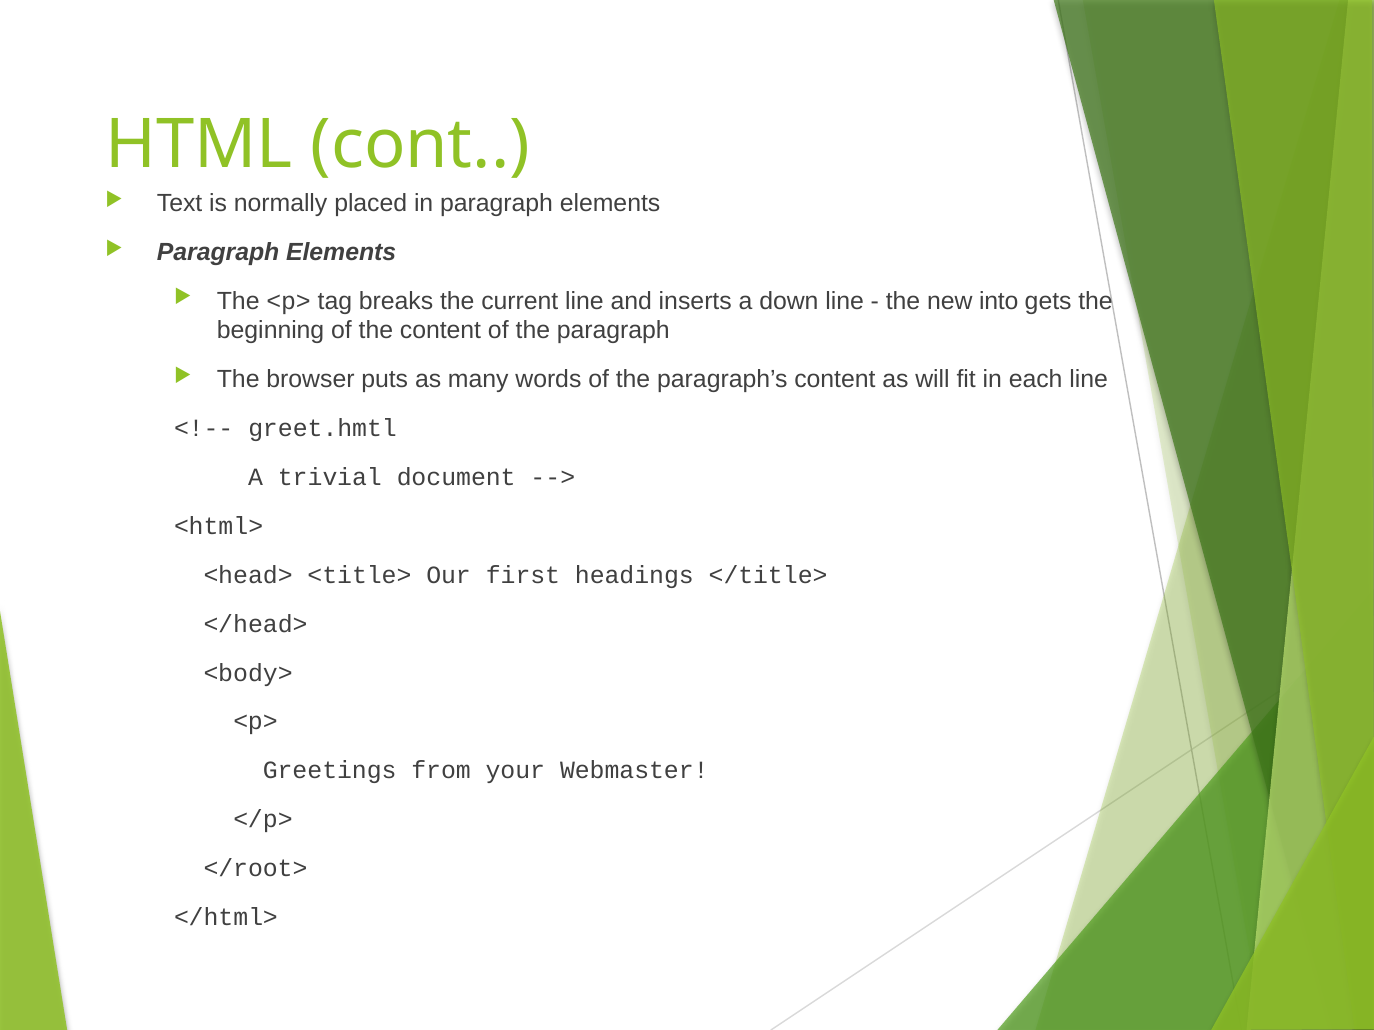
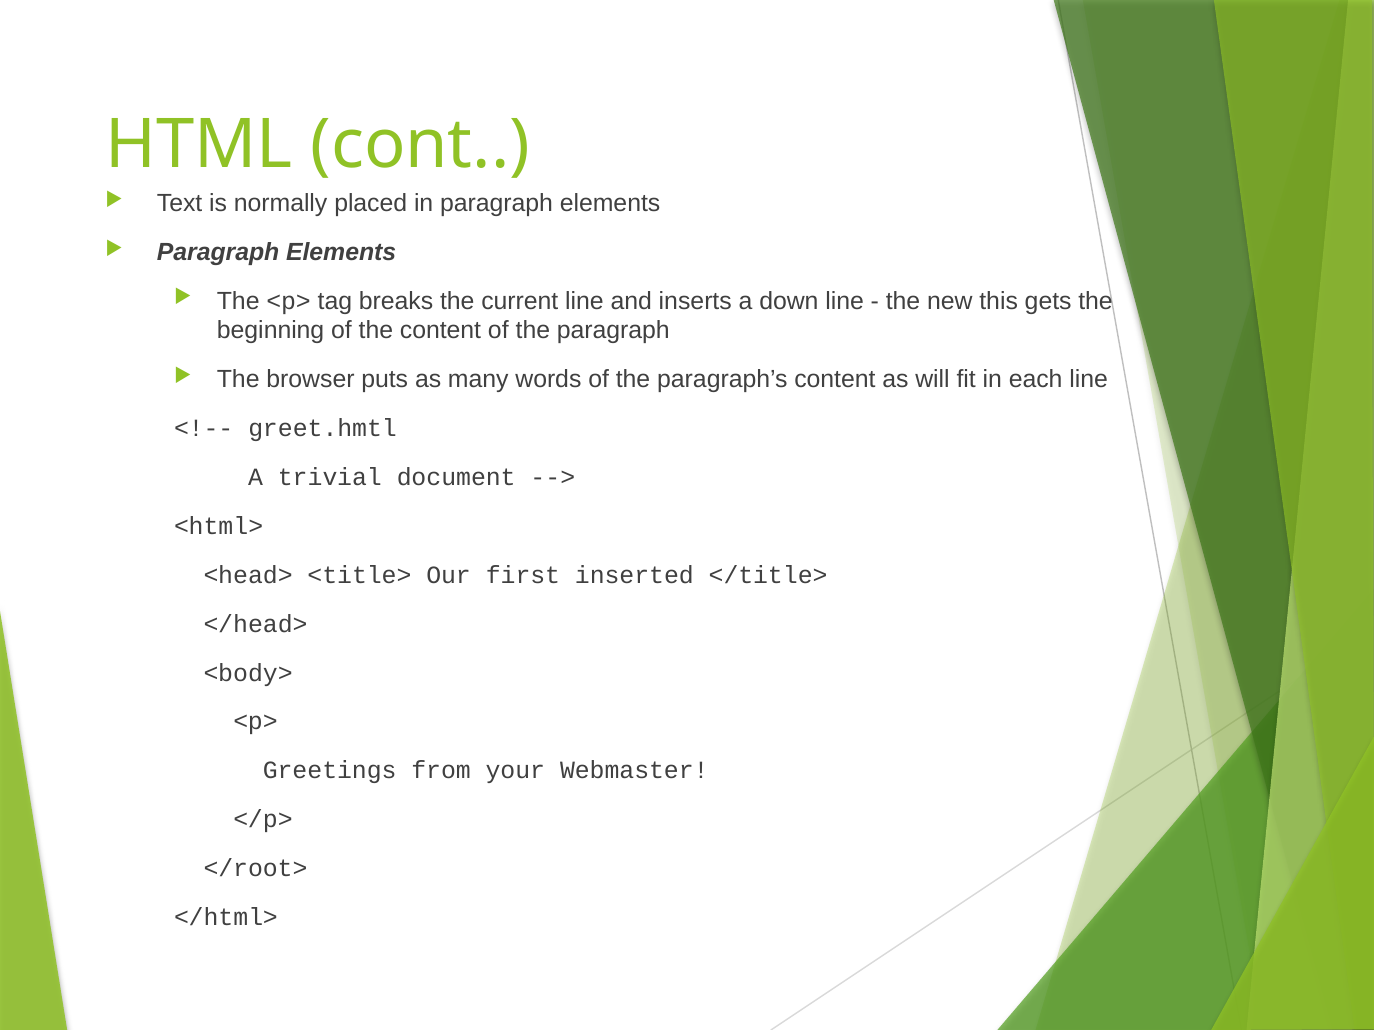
into: into -> this
headings: headings -> inserted
